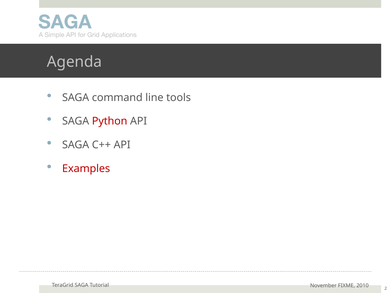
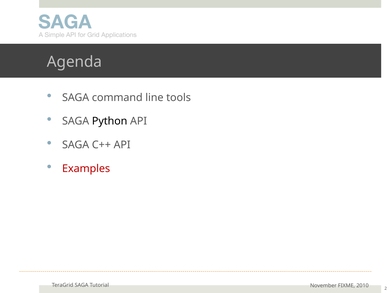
Python colour: red -> black
